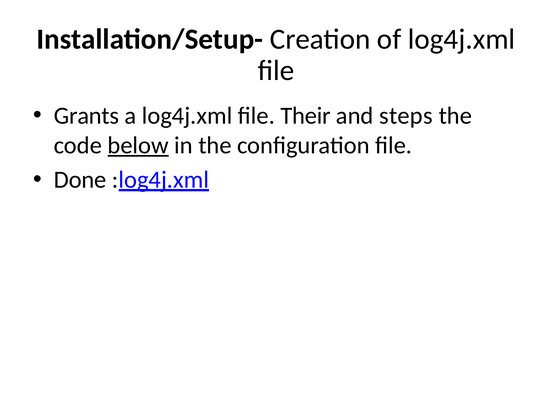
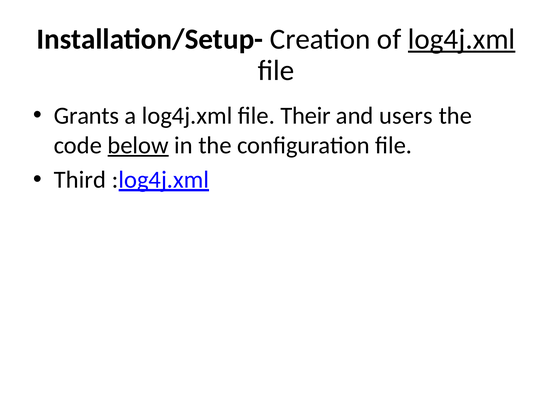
log4j.xml at (462, 39) underline: none -> present
steps: steps -> users
Done: Done -> Third
